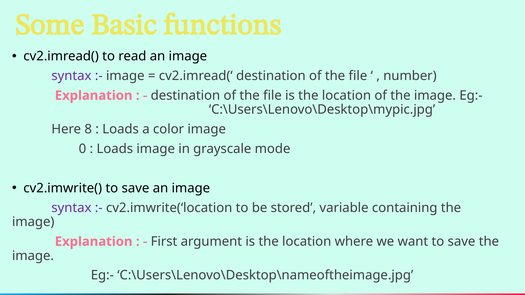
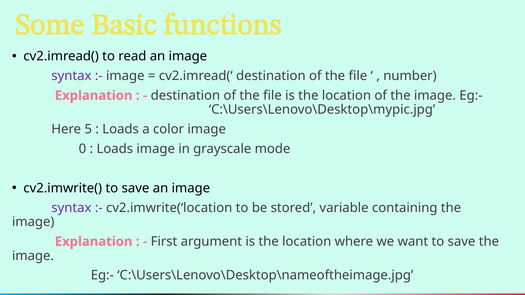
8: 8 -> 5
